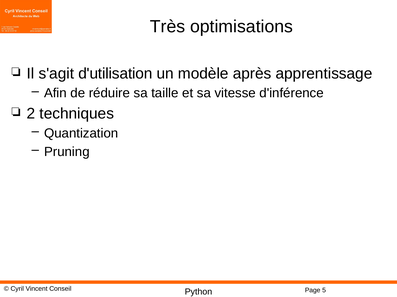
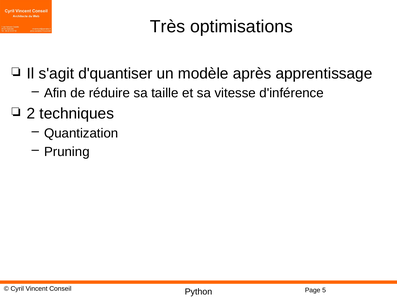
d'utilisation: d'utilisation -> d'quantiser
